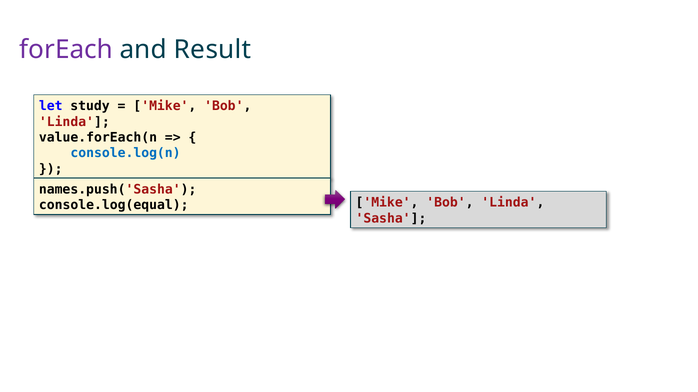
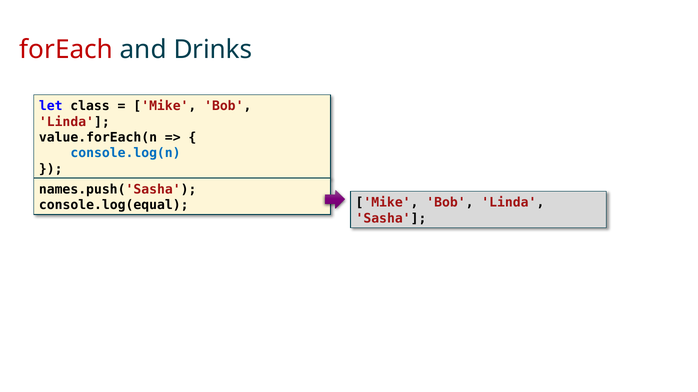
forEach colour: purple -> red
Result: Result -> Drinks
study: study -> class
